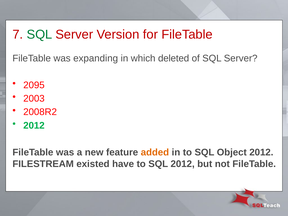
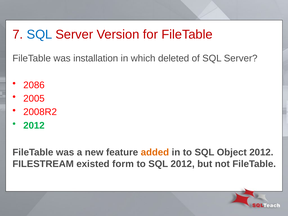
SQL at (39, 34) colour: green -> blue
expanding: expanding -> installation
2095: 2095 -> 2086
2003: 2003 -> 2005
have: have -> form
